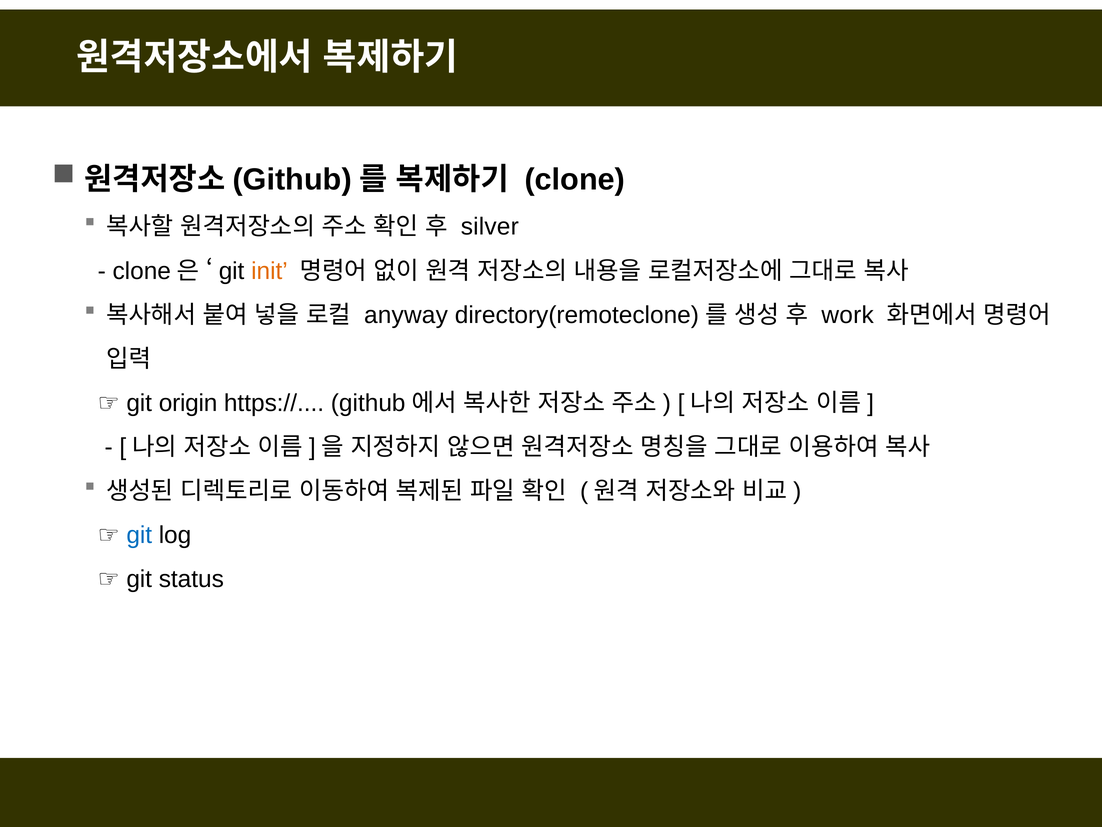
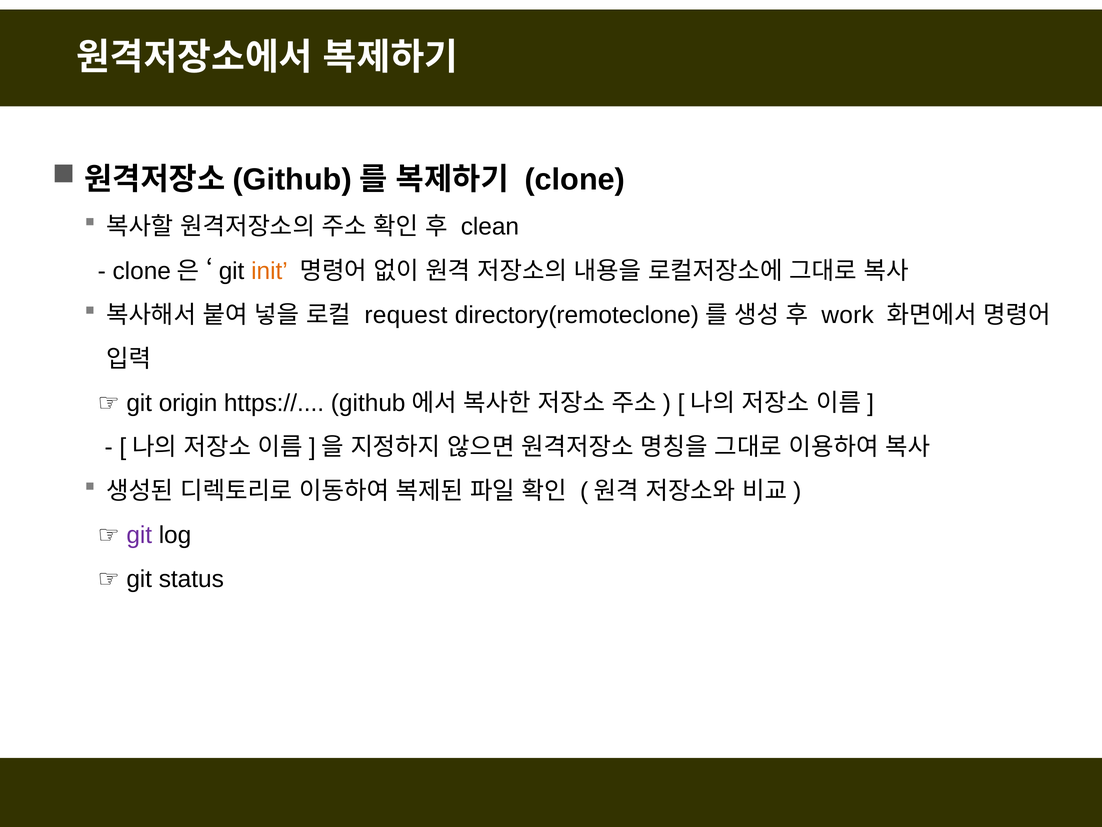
silver: silver -> clean
anyway: anyway -> request
git at (139, 535) colour: blue -> purple
